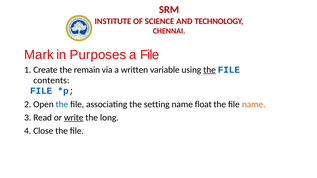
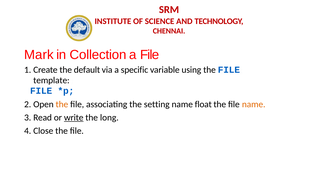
Purposes: Purposes -> Collection
remain: remain -> default
written: written -> specific
the at (210, 70) underline: present -> none
contents: contents -> template
the at (62, 104) colour: blue -> orange
